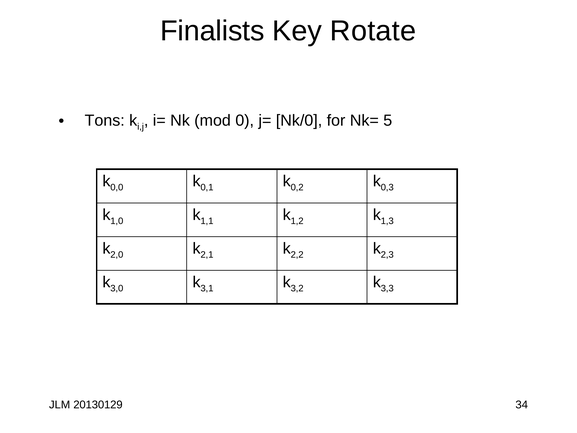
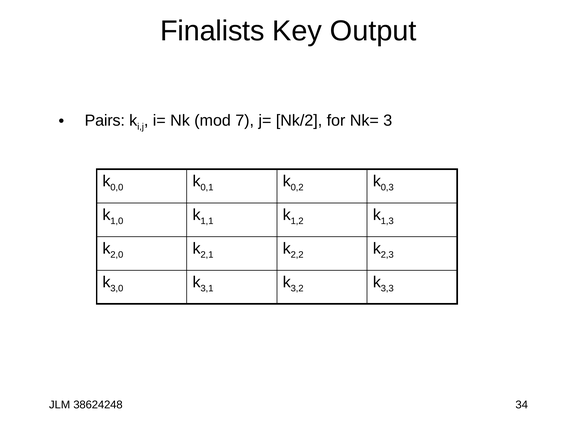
Rotate: Rotate -> Output
Tons: Tons -> Pairs
0: 0 -> 7
Nk/0: Nk/0 -> Nk/2
5: 5 -> 3
20130129: 20130129 -> 38624248
